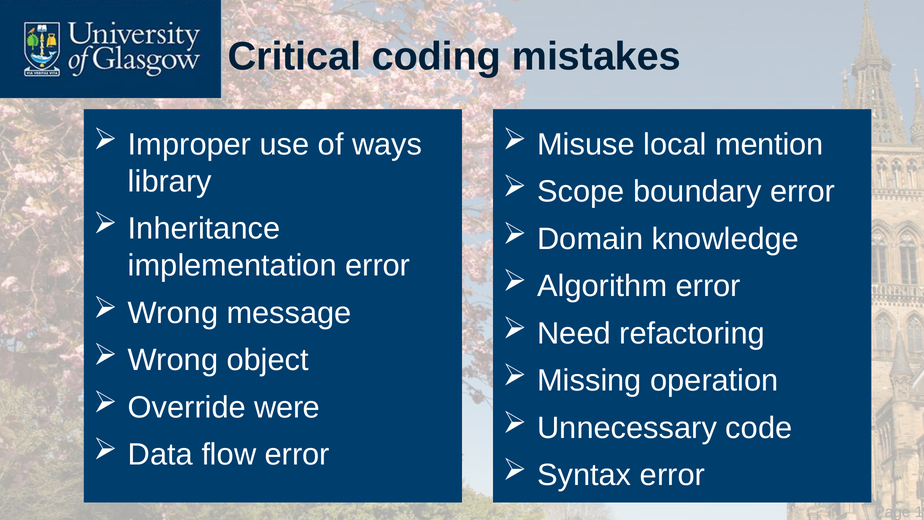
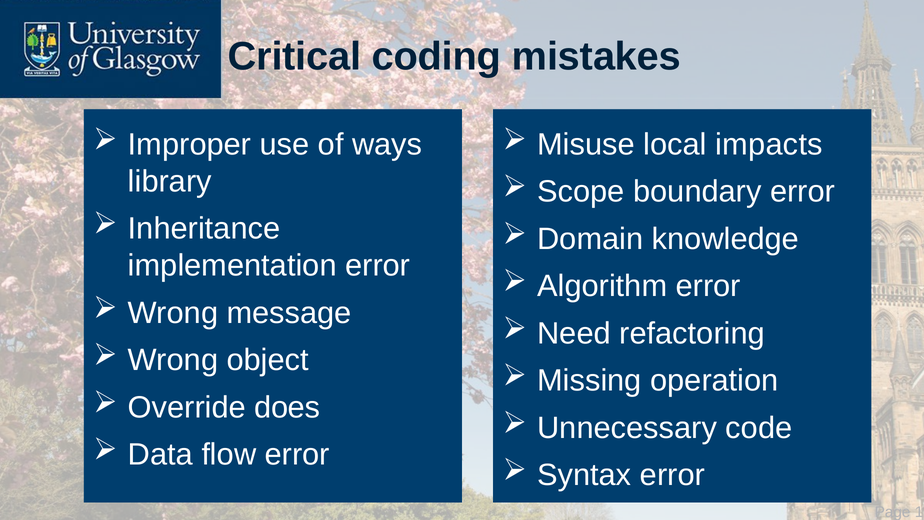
mention: mention -> impacts
were: were -> does
